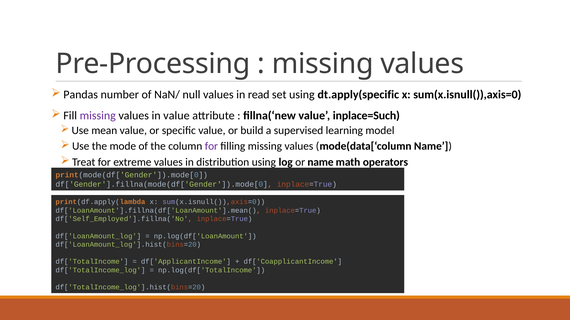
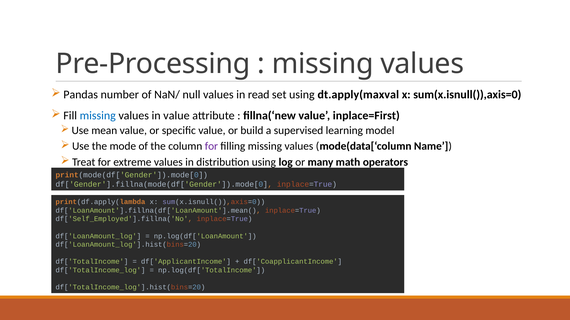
dt.apply(specific: dt.apply(specific -> dt.apply(maxval
missing at (98, 116) colour: purple -> blue
inplace=Such: inplace=Such -> inplace=First
or name: name -> many
